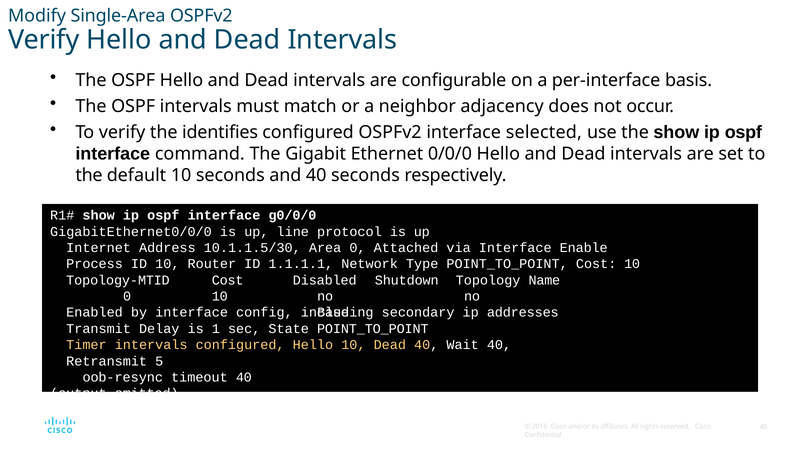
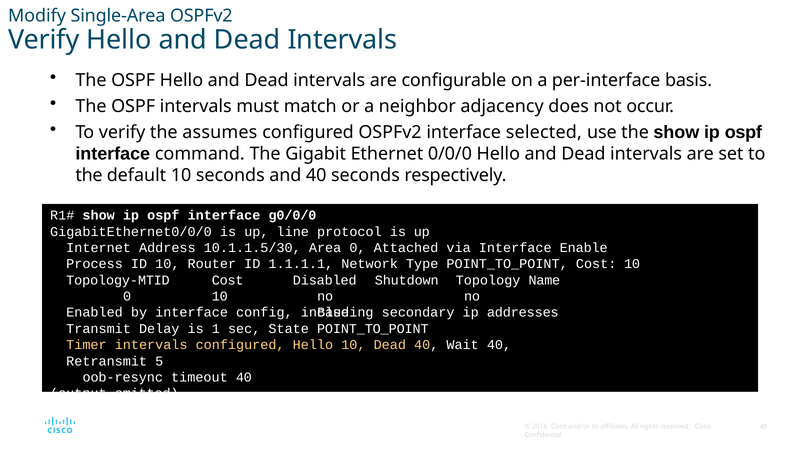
identifies: identifies -> assumes
